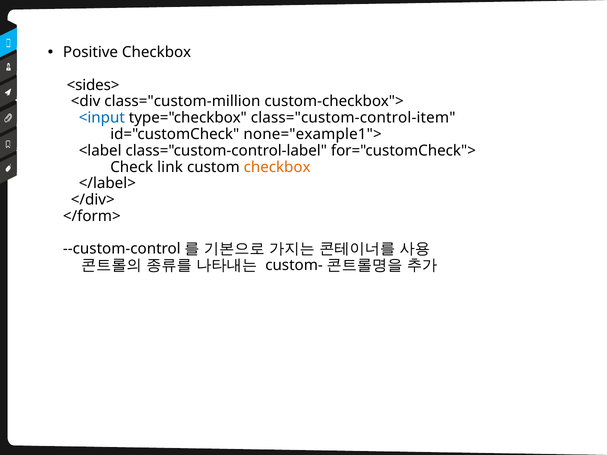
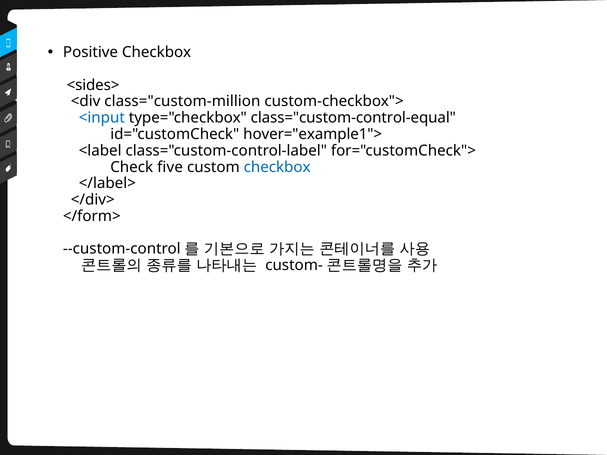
class="custom-control-item: class="custom-control-item -> class="custom-control-equal
none="example1">: none="example1"> -> hover="example1">
link: link -> five
checkbox at (277, 167) colour: orange -> blue
